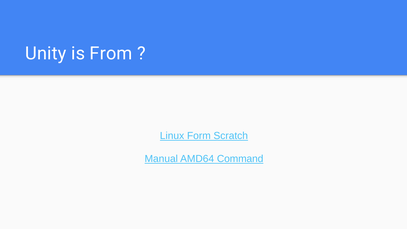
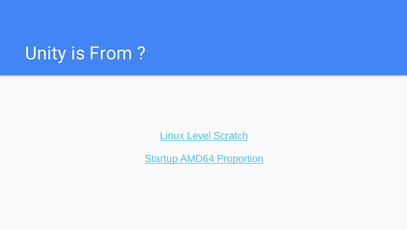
Form: Form -> Level
Manual: Manual -> Startup
Command: Command -> Proportion
